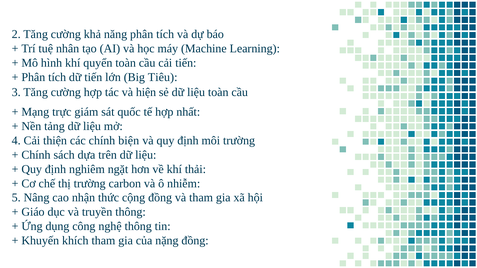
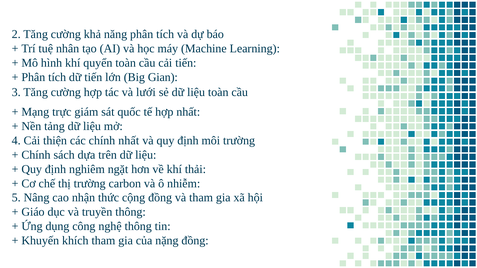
Tiêu: Tiêu -> Gian
hiện: hiện -> lưới
chính biện: biện -> nhất
